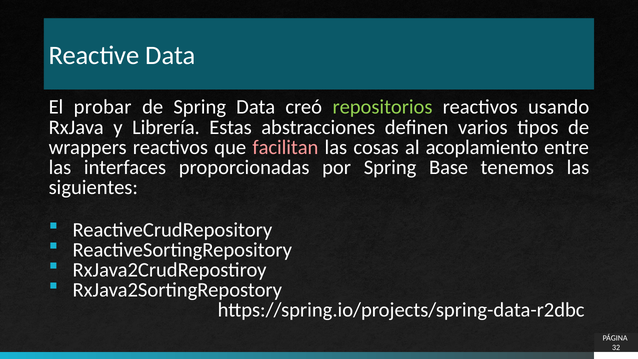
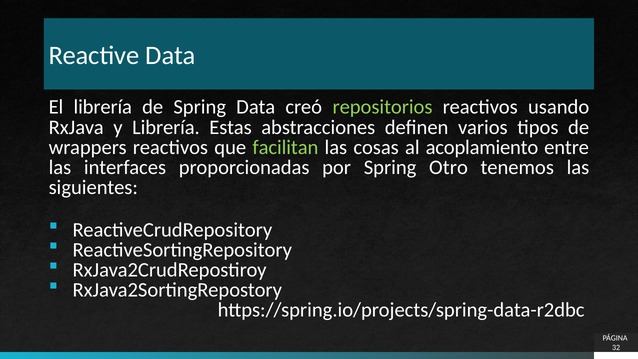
El probar: probar -> librería
facilitan colour: pink -> light green
Base: Base -> Otro
